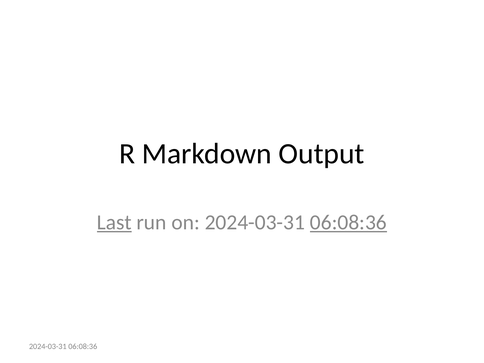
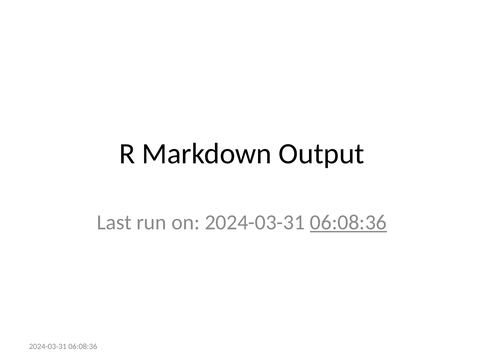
Last underline: present -> none
